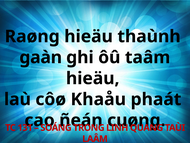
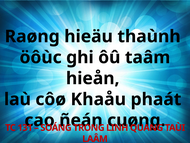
gaàn: gaàn -> öôùc
hieäu at (93, 78): hieäu -> hieån
